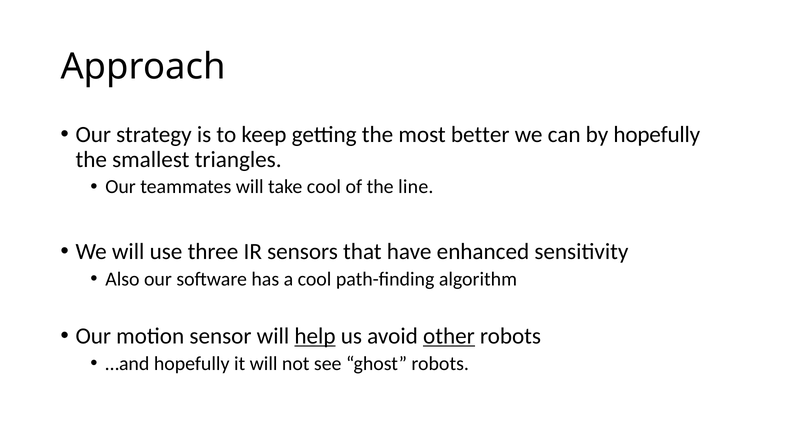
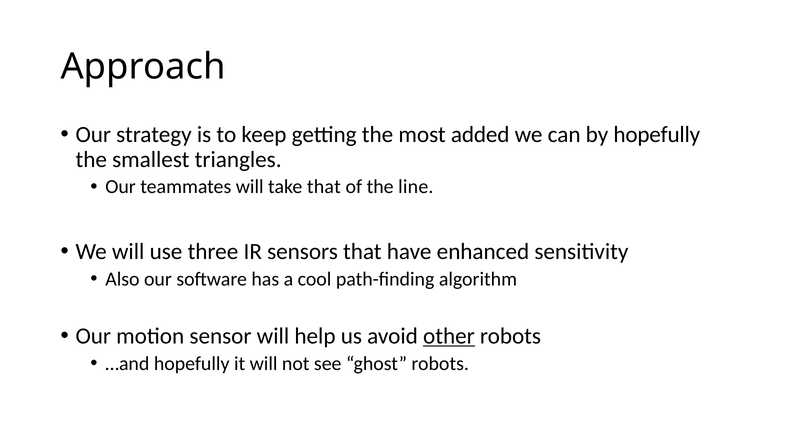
better: better -> added
take cool: cool -> that
help underline: present -> none
